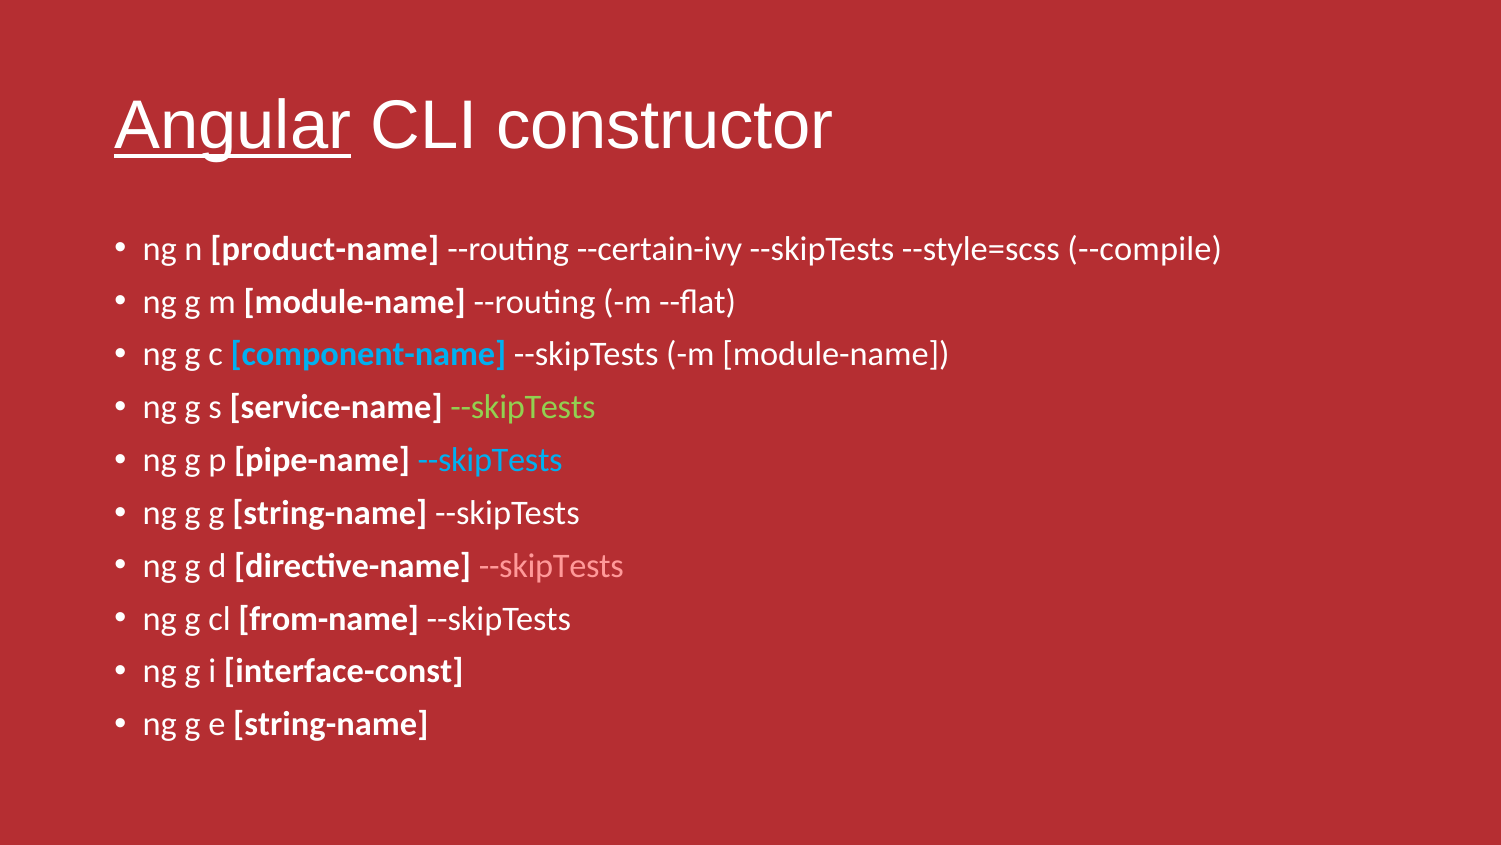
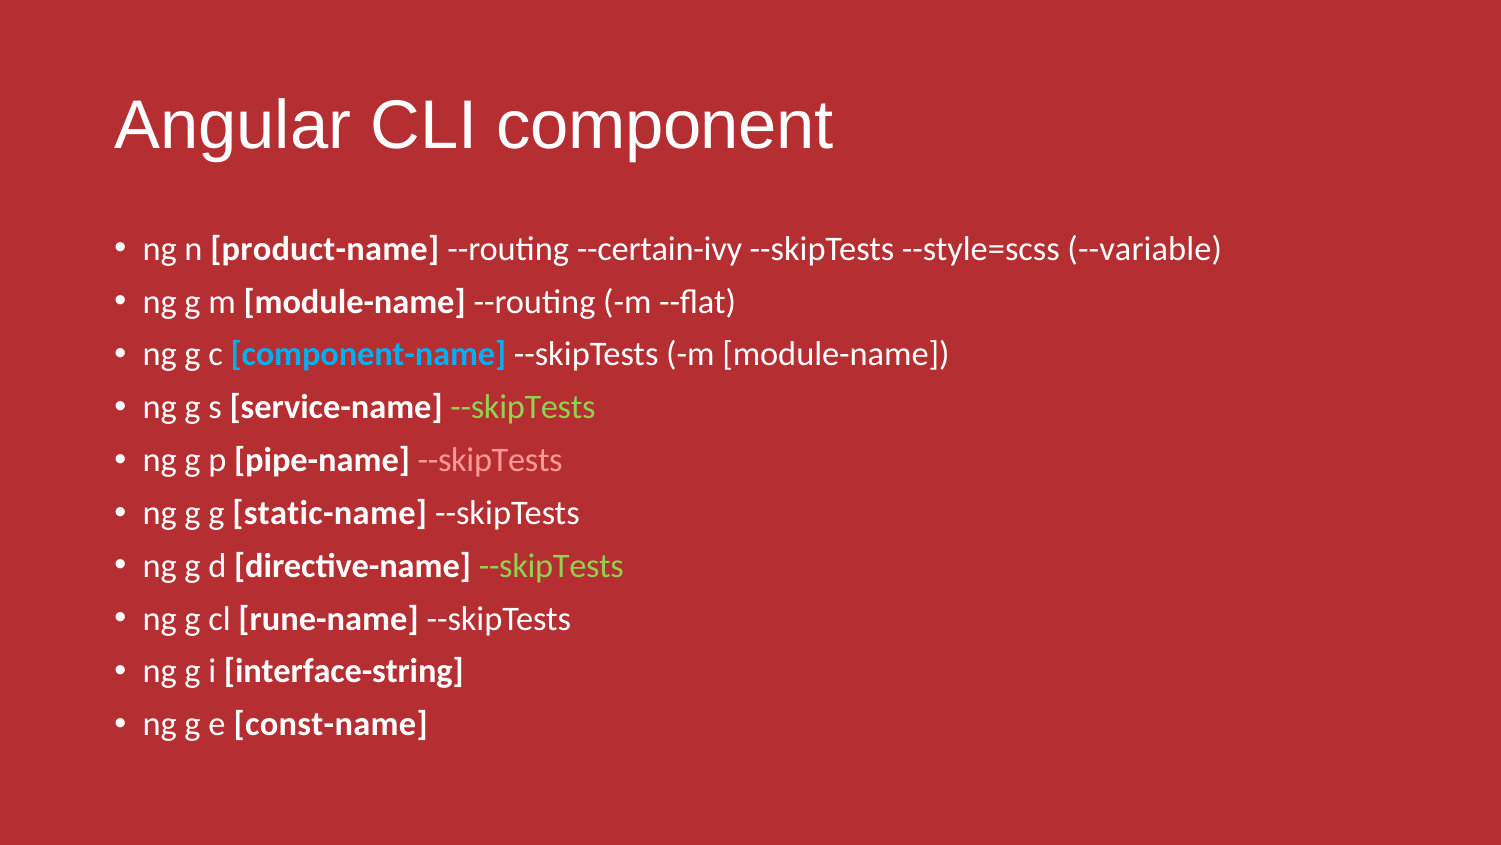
Angular underline: present -> none
constructor: constructor -> component
--compile: --compile -> --variable
--skipTests at (490, 460) colour: light blue -> pink
g string-name: string-name -> static-name
--skipTests at (551, 565) colour: pink -> light green
from-name: from-name -> rune-name
interface-const: interface-const -> interface-string
e string-name: string-name -> const-name
